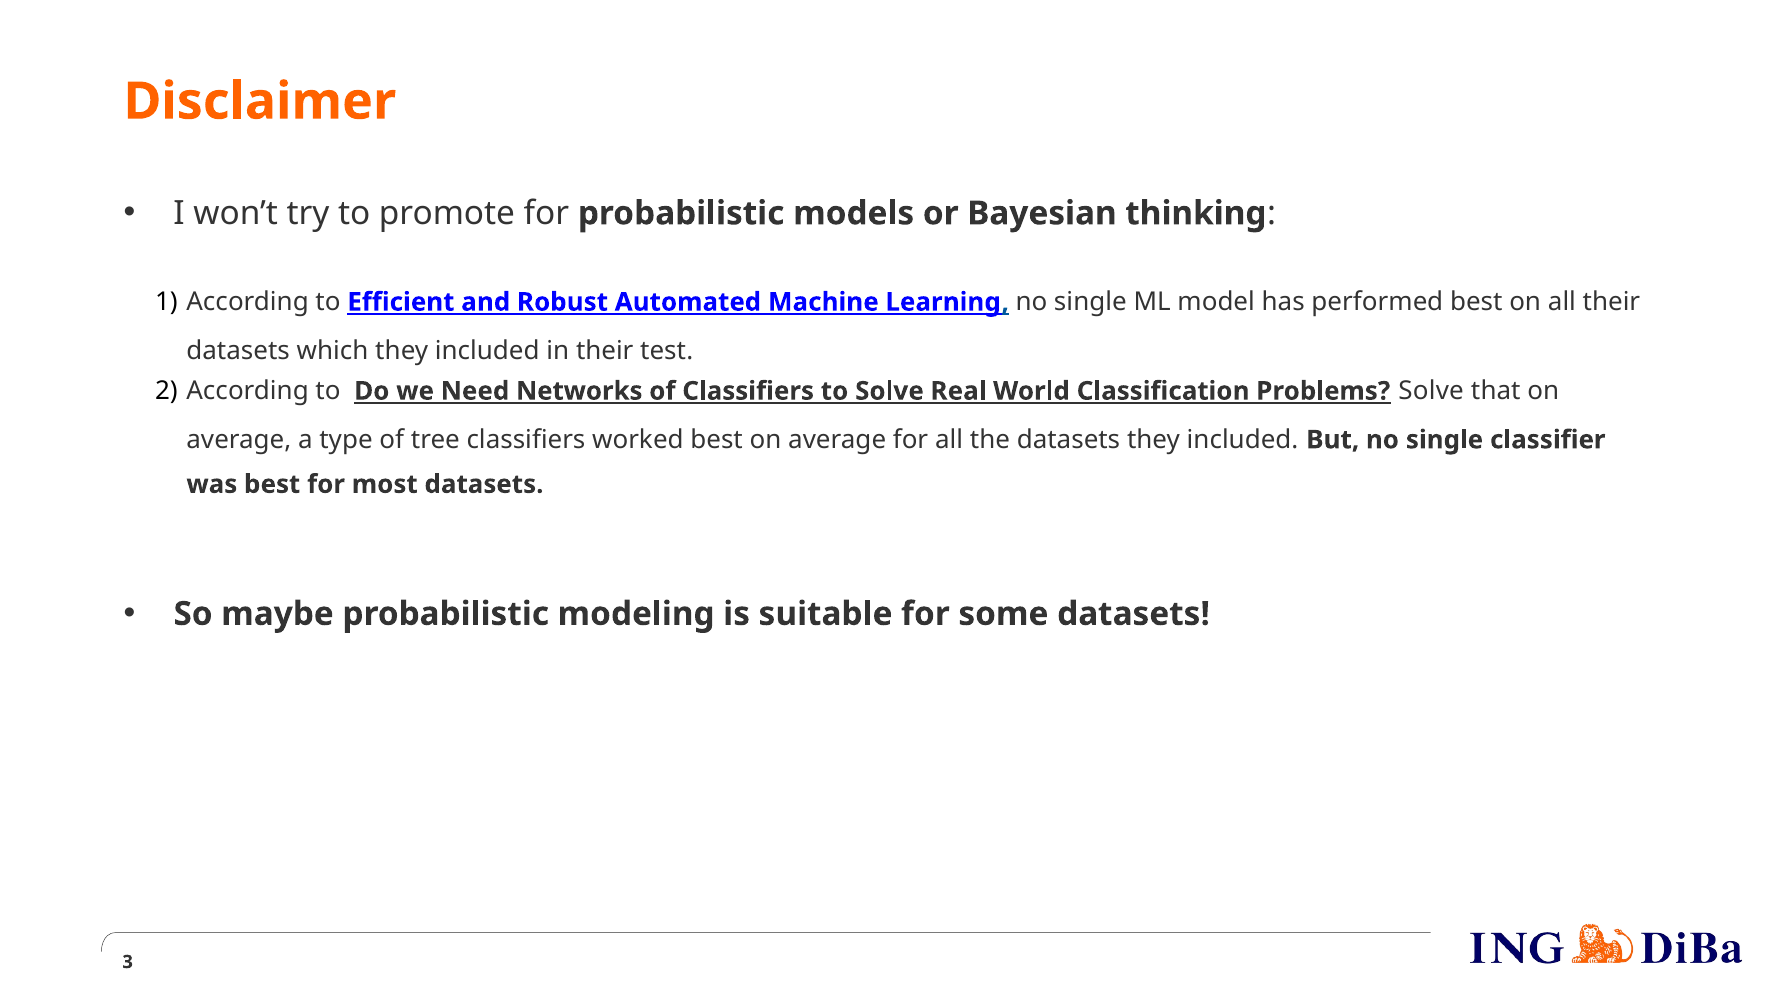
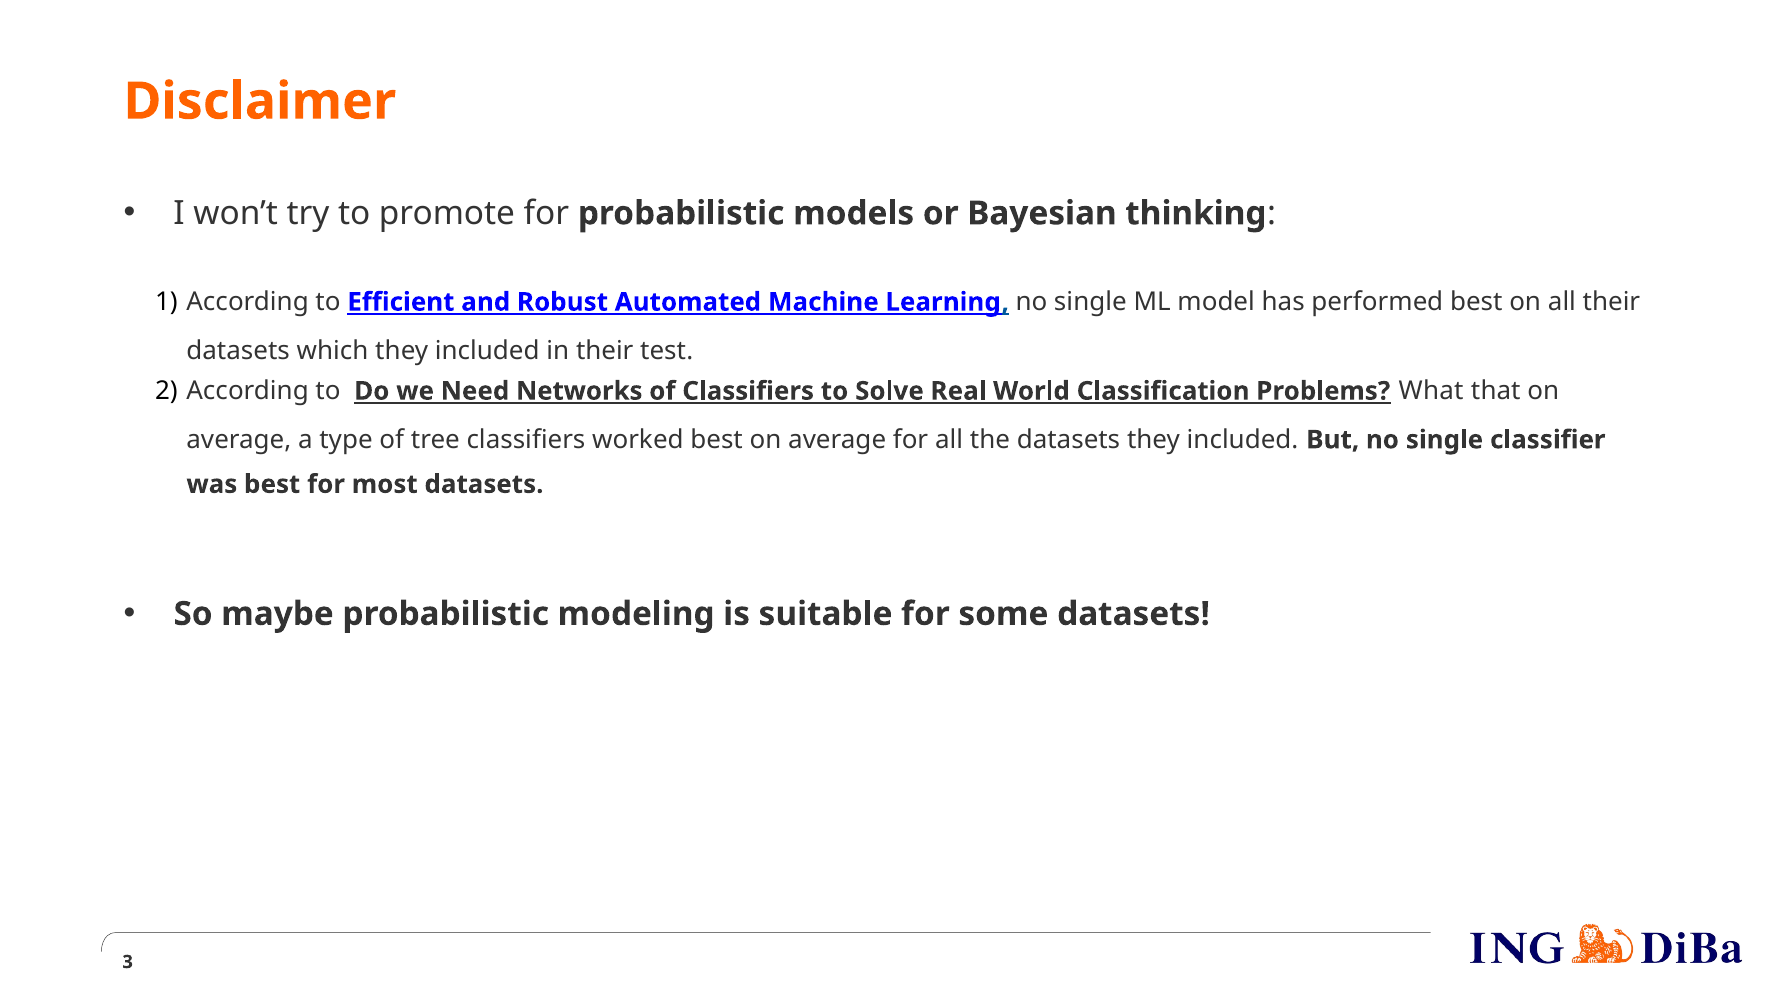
Problems Solve: Solve -> What
